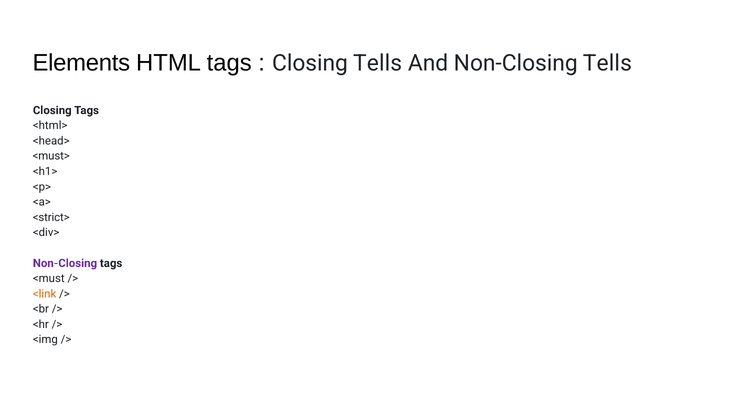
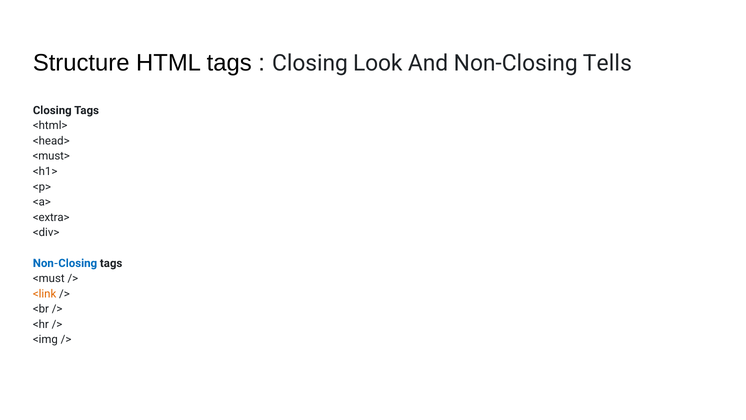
Elements: Elements -> Structure
Closing Tells: Tells -> Look
<strict>: <strict> -> <extra>
Non-Closing at (65, 263) colour: purple -> blue
